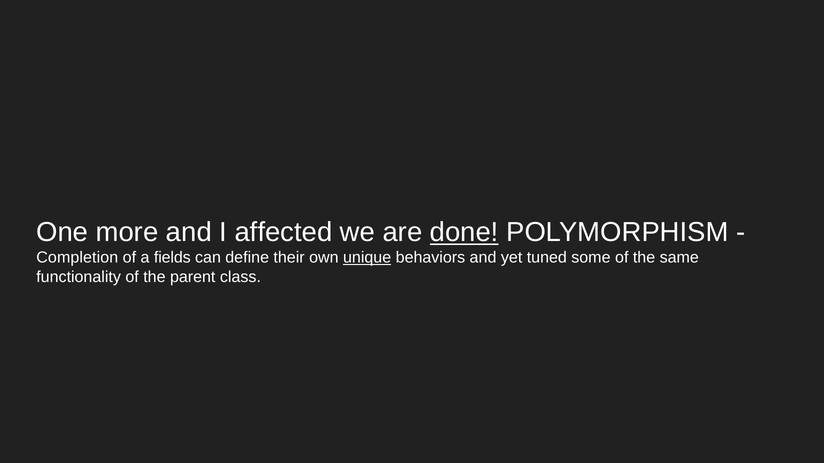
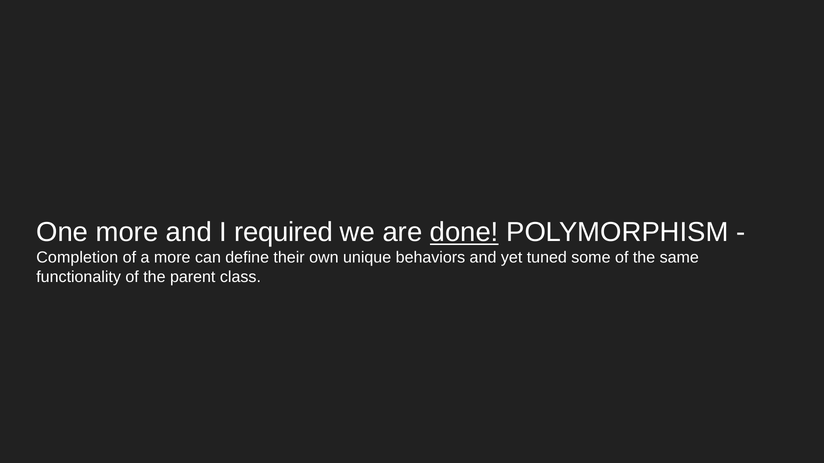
affected: affected -> required
a fields: fields -> more
unique underline: present -> none
